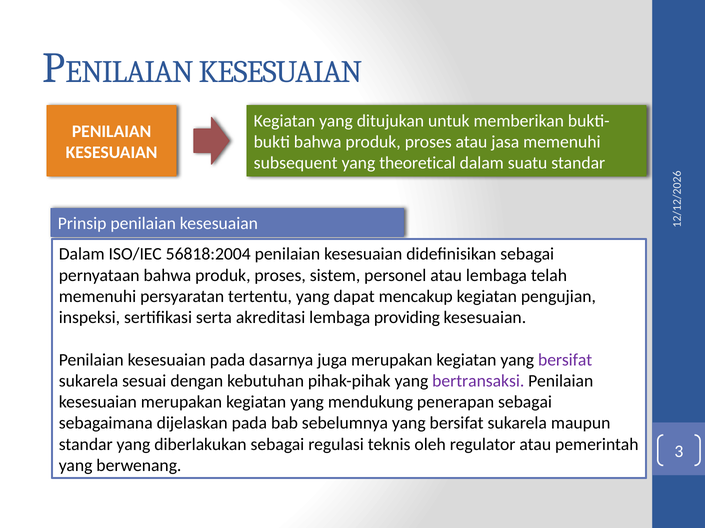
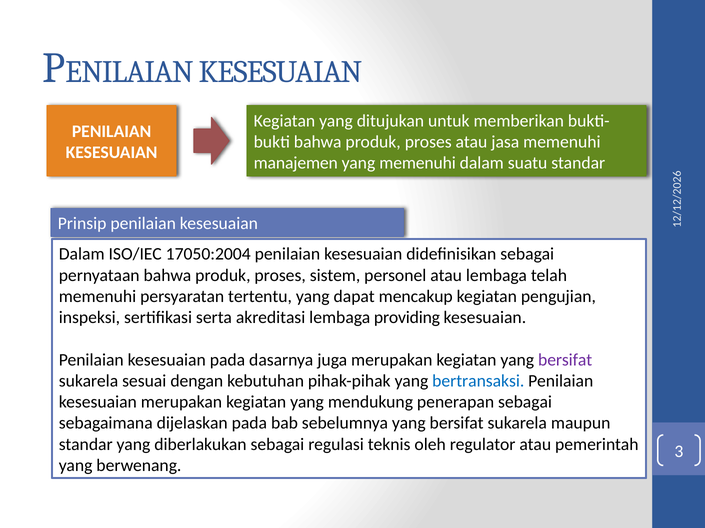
subsequent: subsequent -> manajemen
yang theoretical: theoretical -> memenuhi
56818:2004: 56818:2004 -> 17050:2004
bertransaksi colour: purple -> blue
